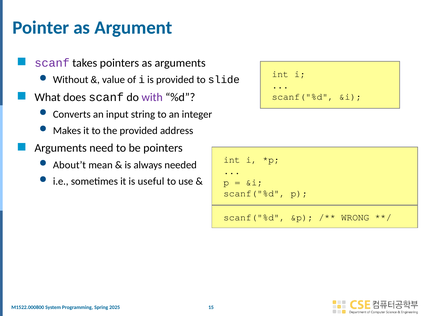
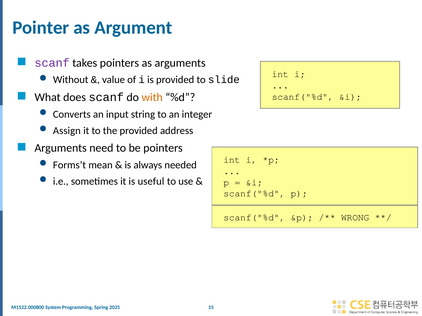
with colour: purple -> orange
Makes: Makes -> Assign
About’t: About’t -> Forms’t
